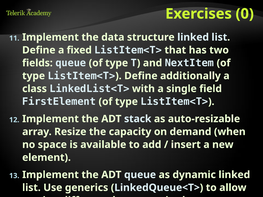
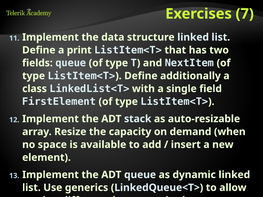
0: 0 -> 7
fixed: fixed -> print
